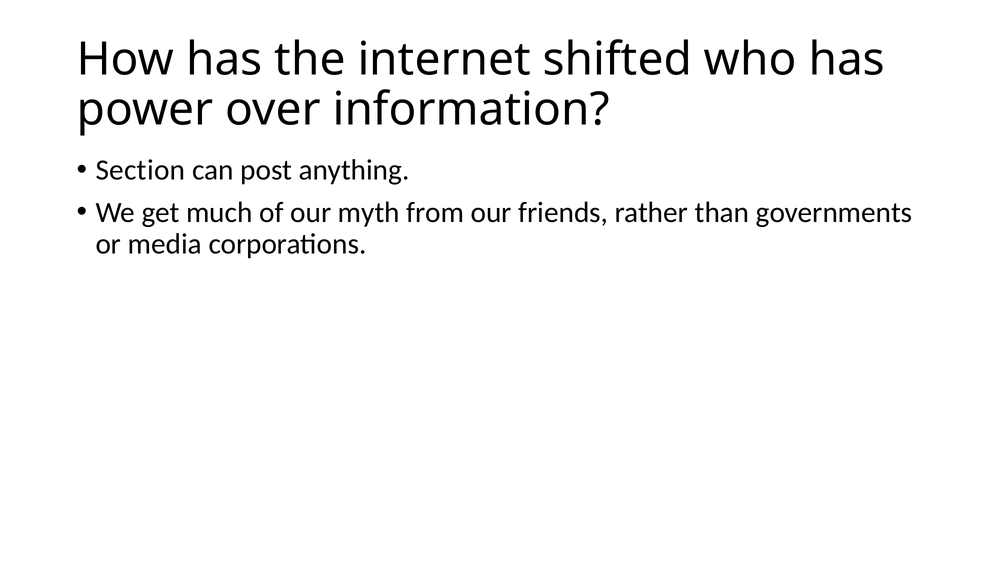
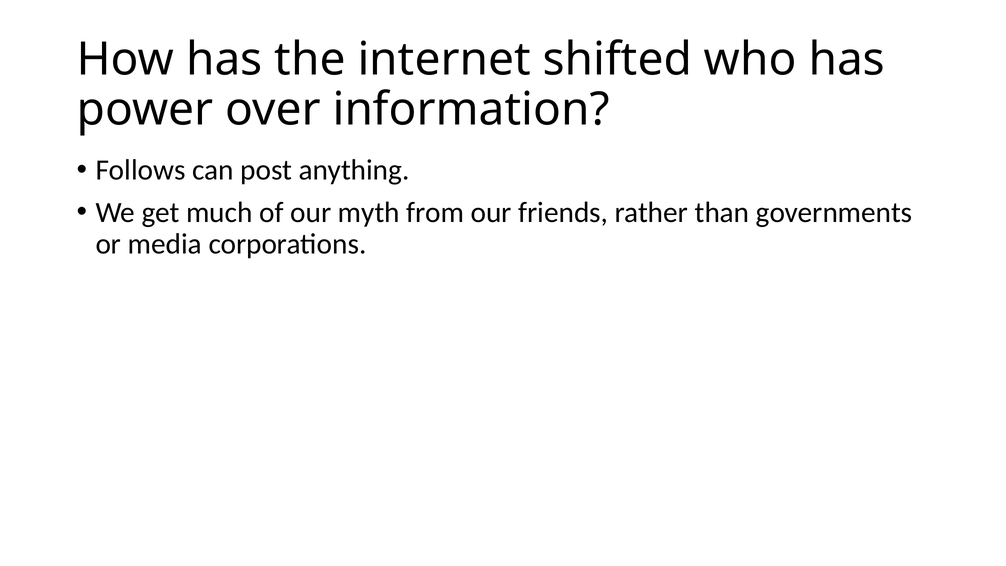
Section: Section -> Follows
